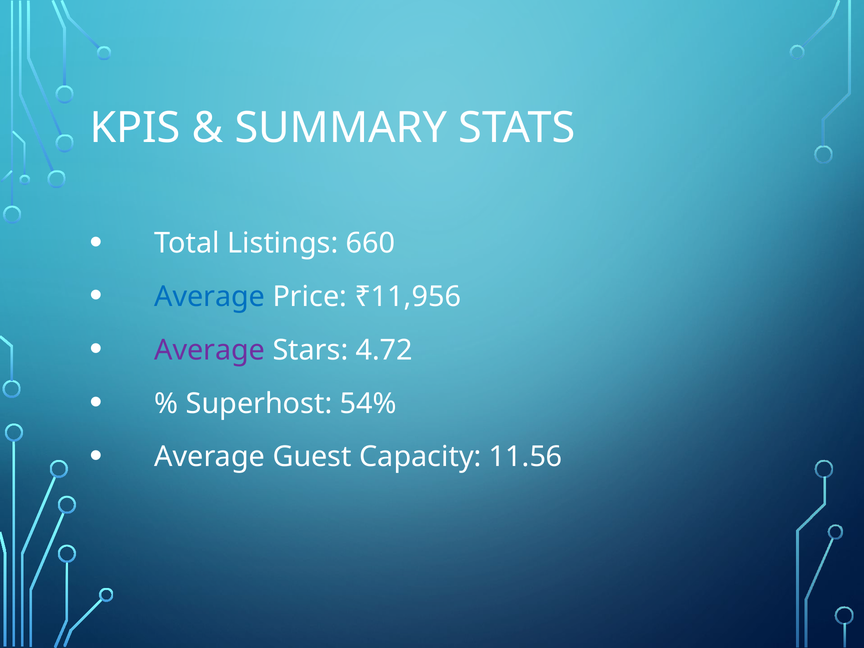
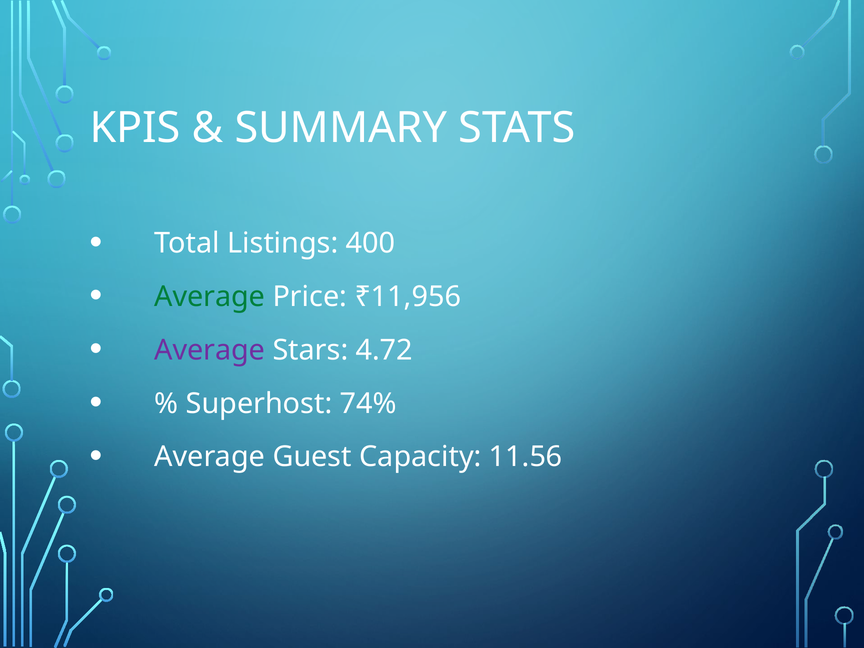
660: 660 -> 400
Average at (210, 297) colour: blue -> green
54%: 54% -> 74%
